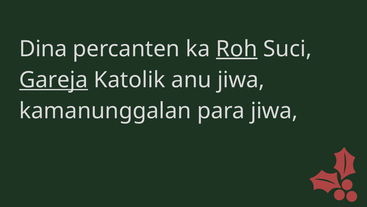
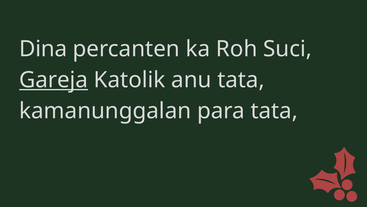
Roh underline: present -> none
anu jiwa: jiwa -> tata
para jiwa: jiwa -> tata
